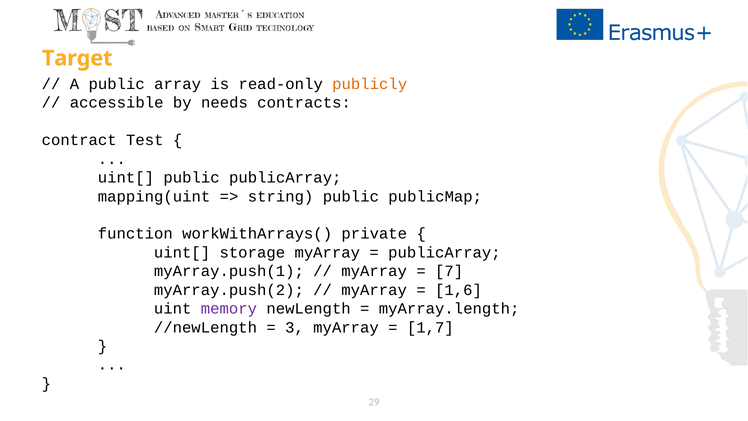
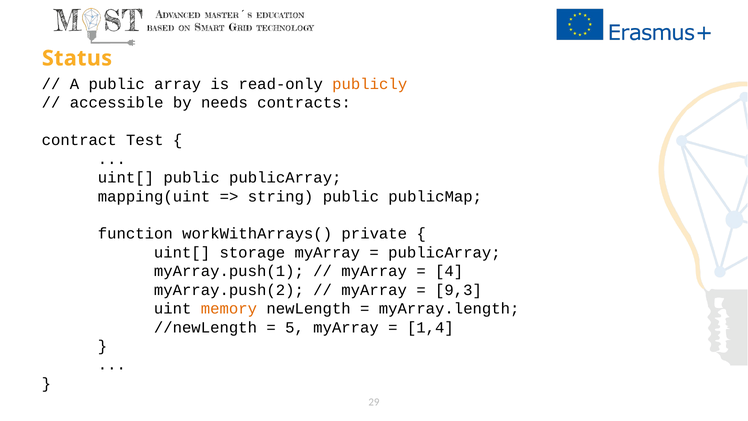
Target: Target -> Status
7: 7 -> 4
1,6: 1,6 -> 9,3
memory colour: purple -> orange
3: 3 -> 5
1,7: 1,7 -> 1,4
